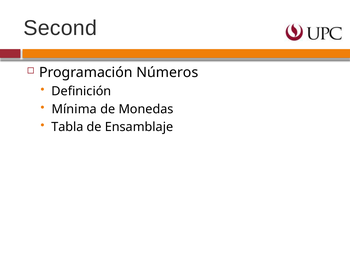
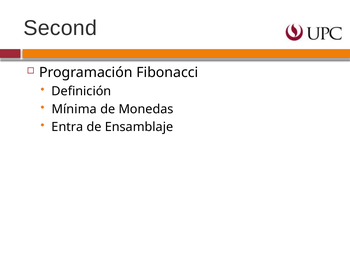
Números: Números -> Fibonacci
Tabla: Tabla -> Entra
